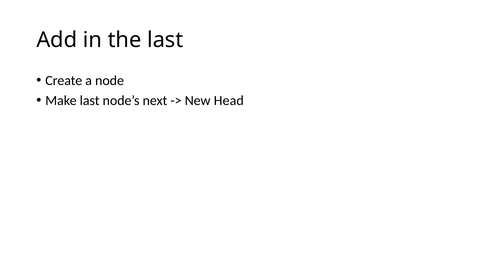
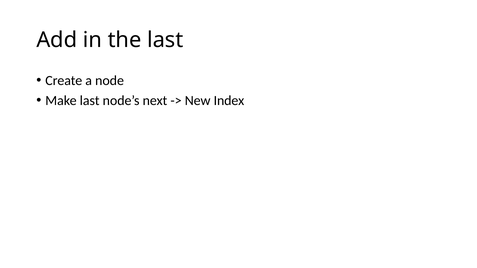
Head: Head -> Index
